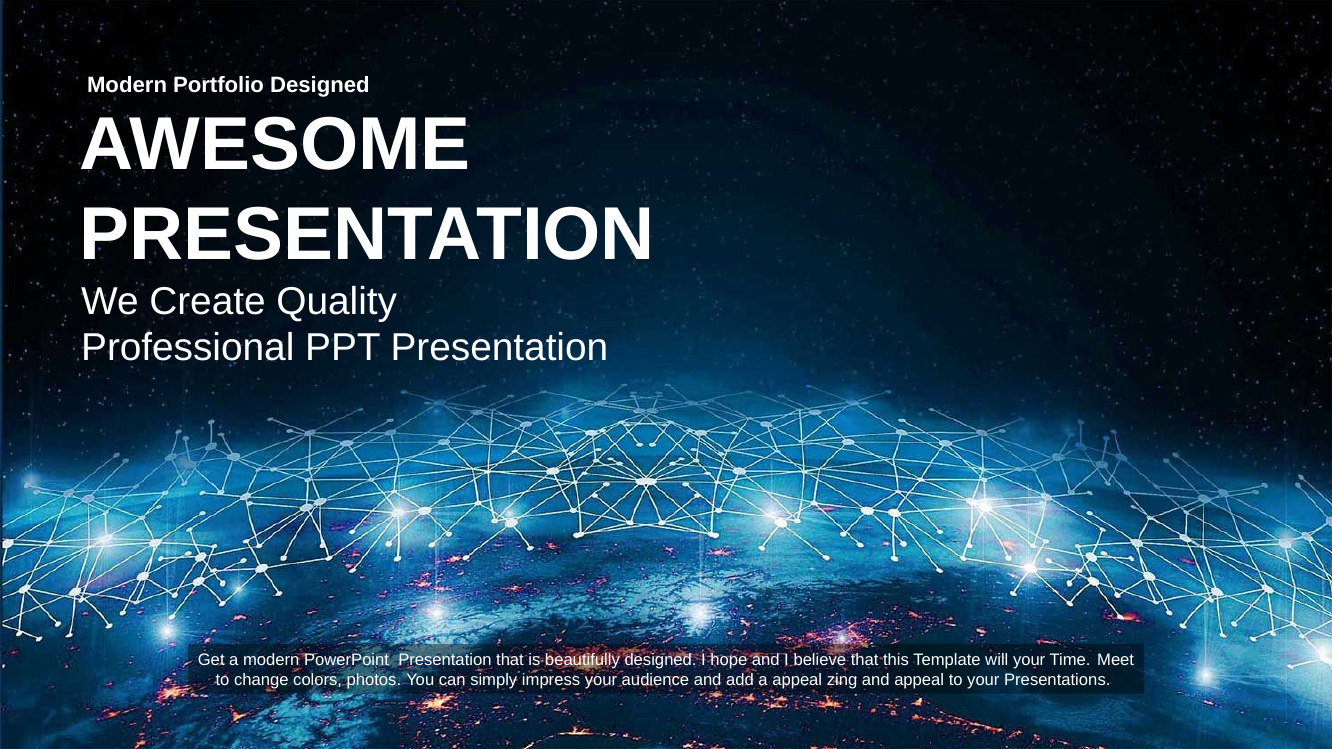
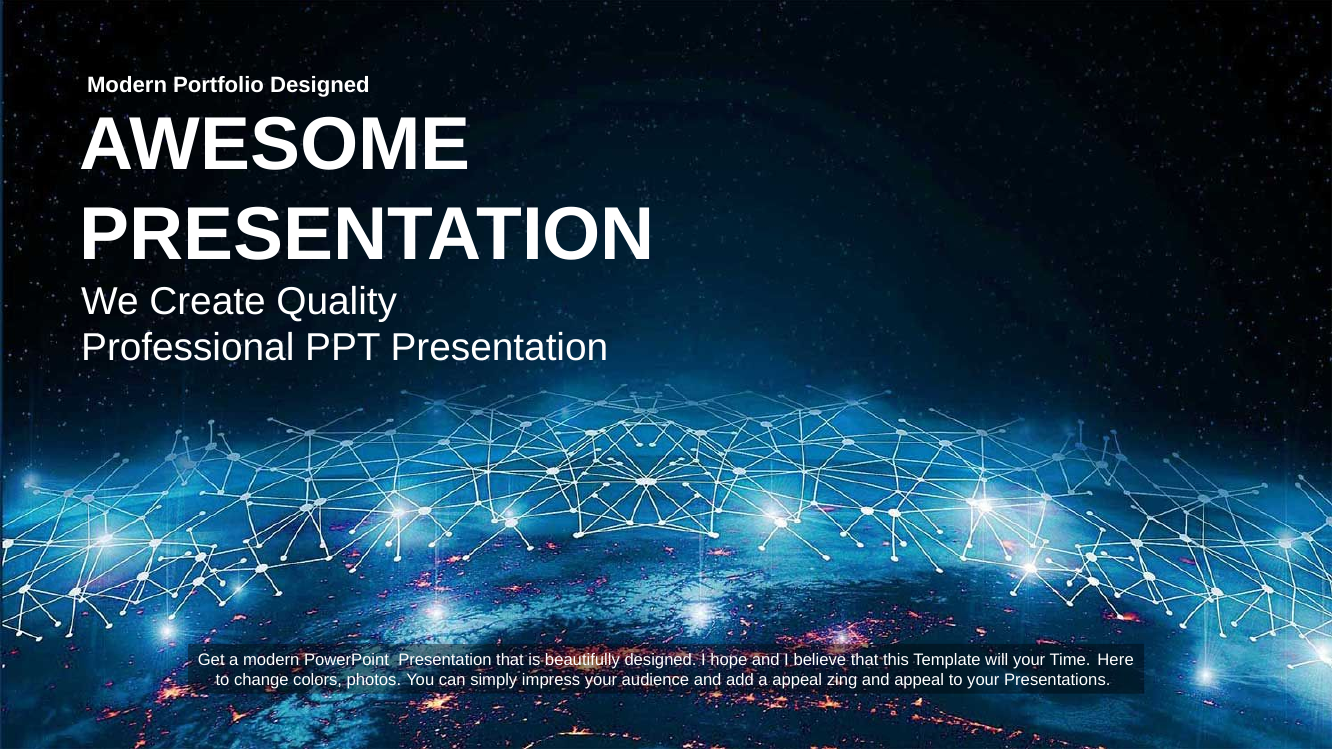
Meet: Meet -> Here
